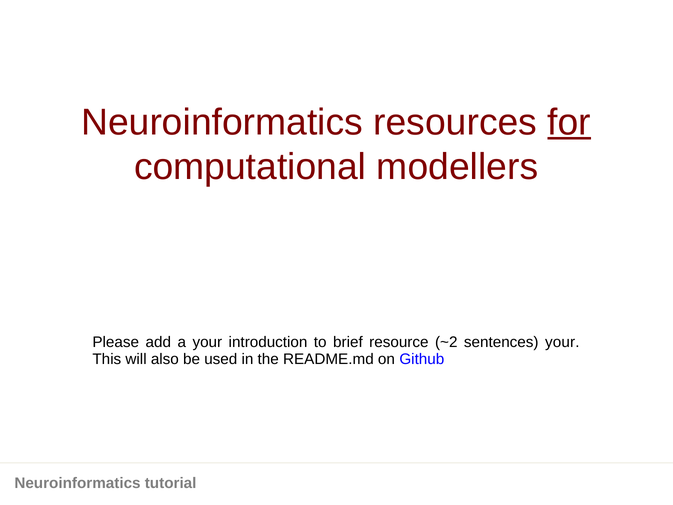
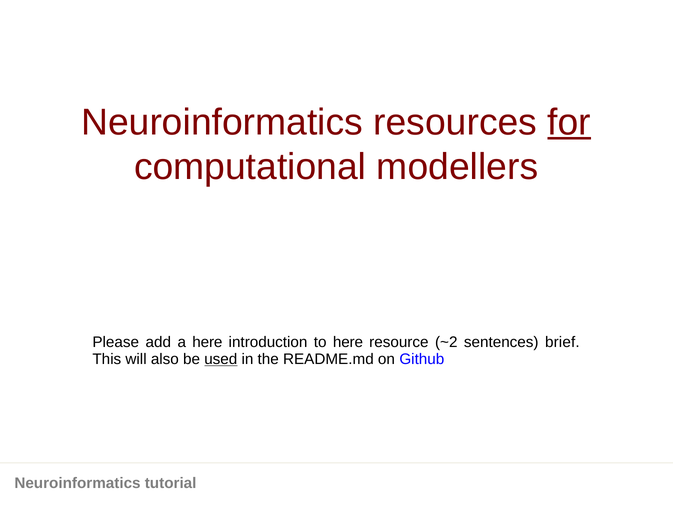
a your: your -> here
to brief: brief -> here
sentences your: your -> brief
used underline: none -> present
